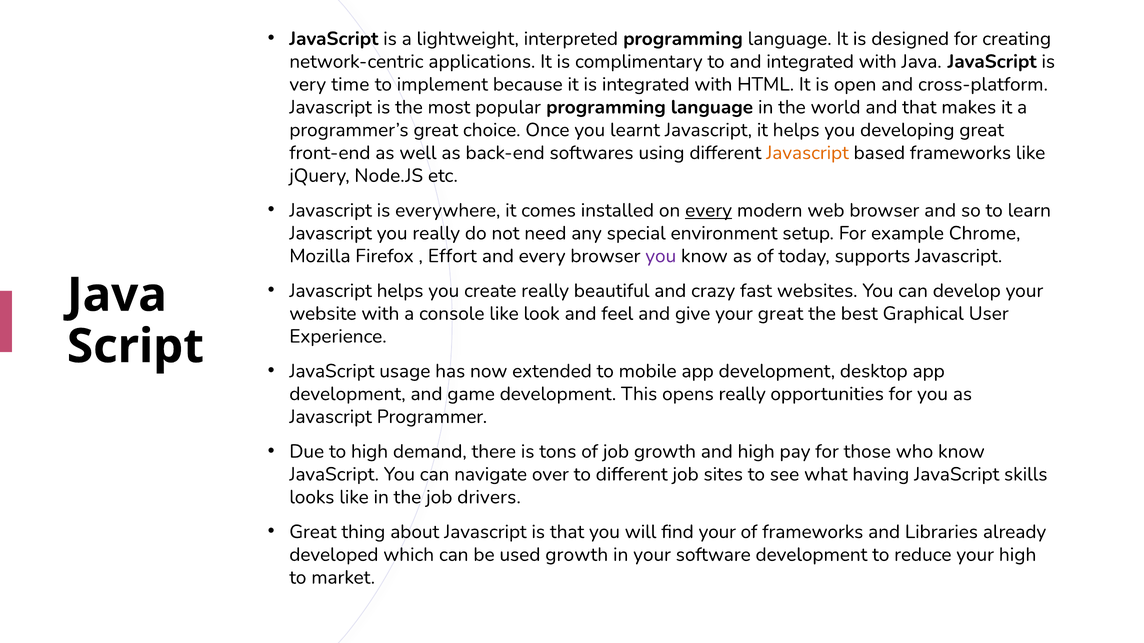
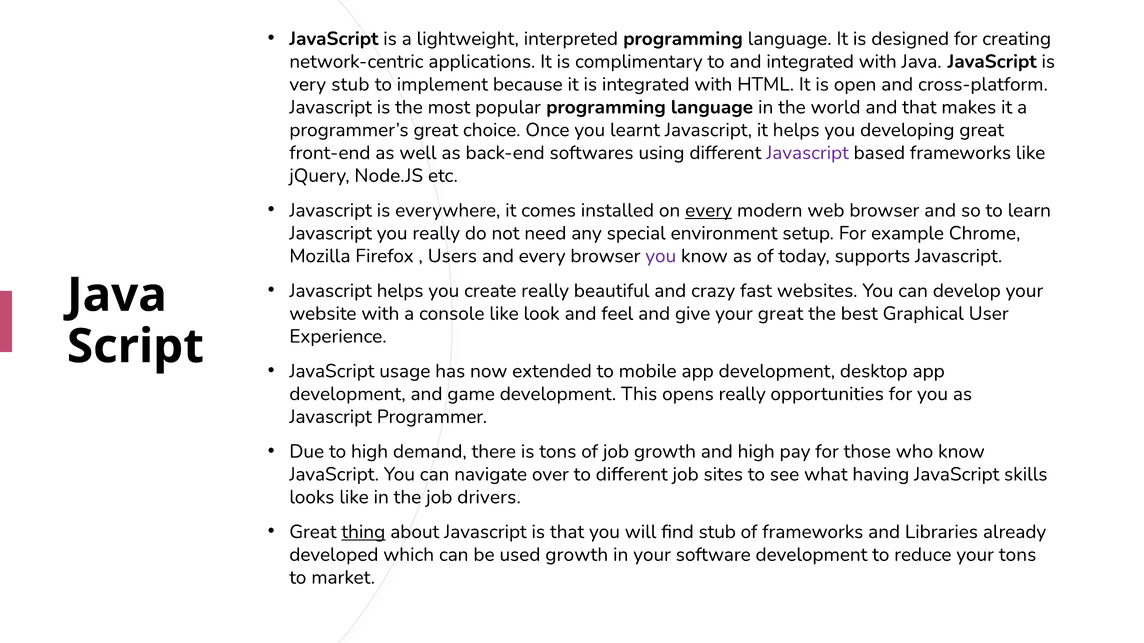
very time: time -> stub
Javascript at (807, 153) colour: orange -> purple
Effort: Effort -> Users
thing underline: none -> present
find your: your -> stub
your high: high -> tons
